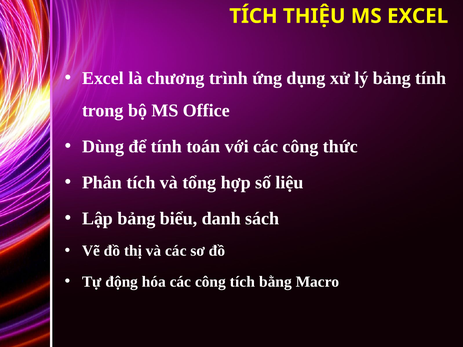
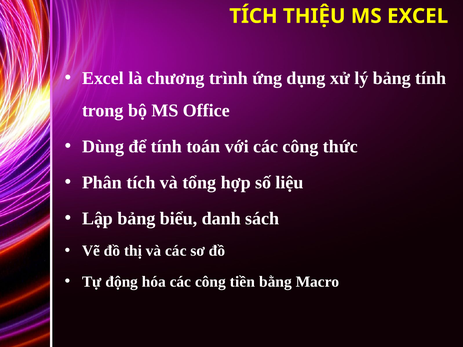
công tích: tích -> tiền
